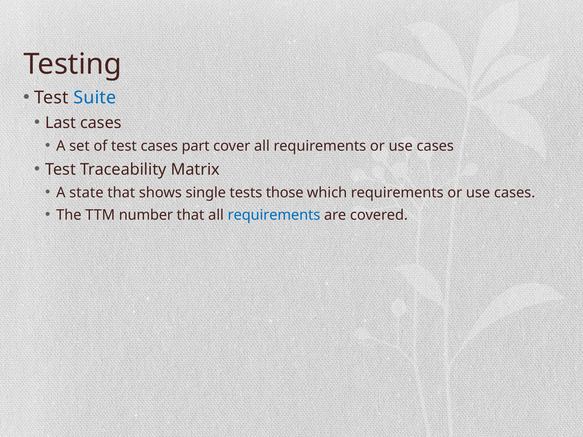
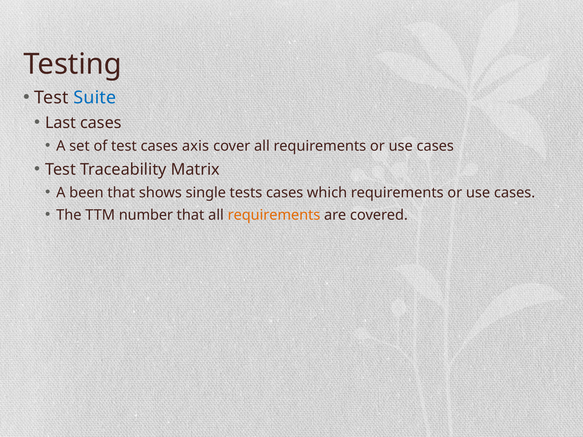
part: part -> axis
state: state -> been
tests those: those -> cases
requirements at (274, 215) colour: blue -> orange
